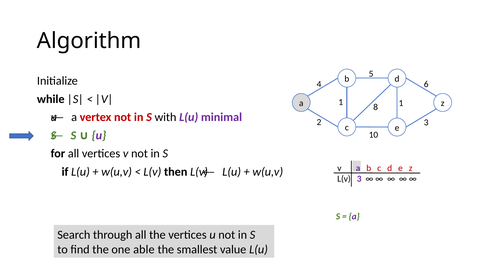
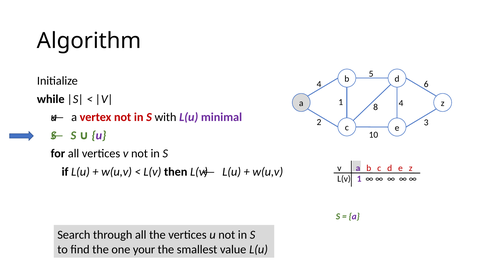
8 1: 1 -> 4
L(v 3: 3 -> 1
able: able -> your
